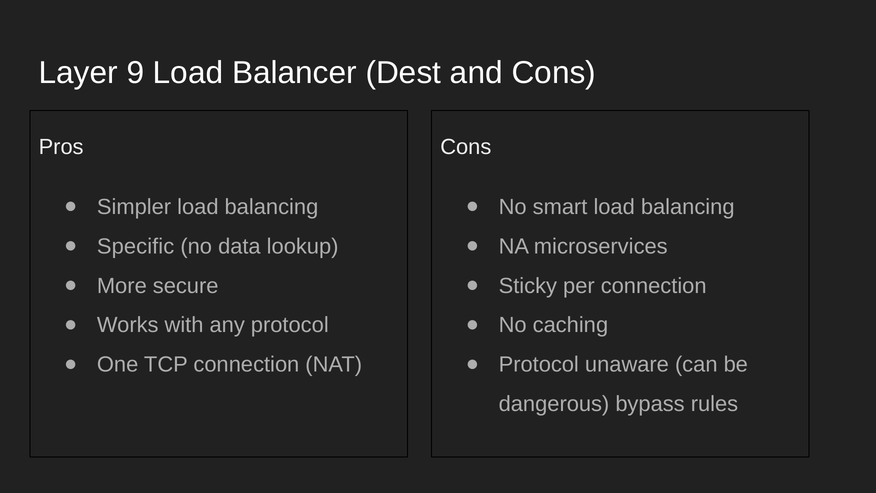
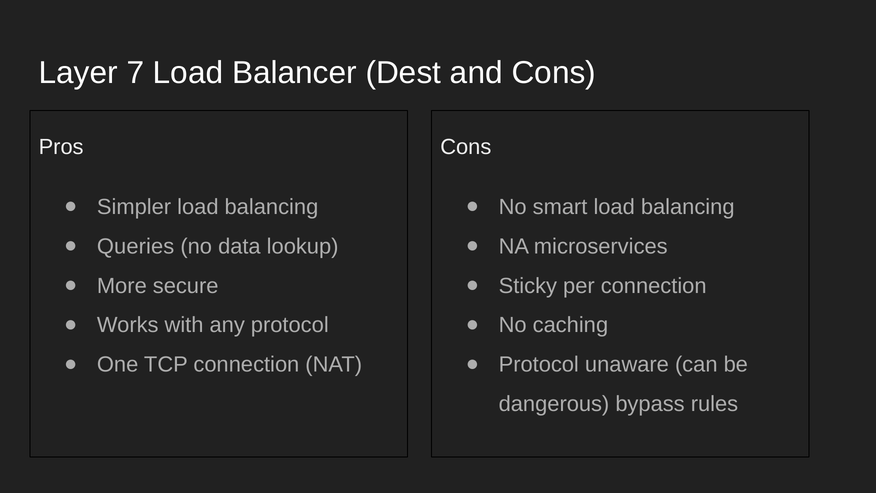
9: 9 -> 7
Specific: Specific -> Queries
